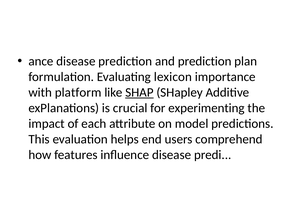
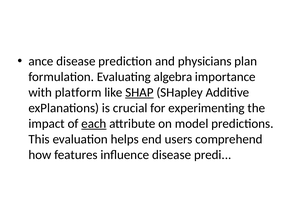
and prediction: prediction -> physicians
lexicon: lexicon -> algebra
each underline: none -> present
